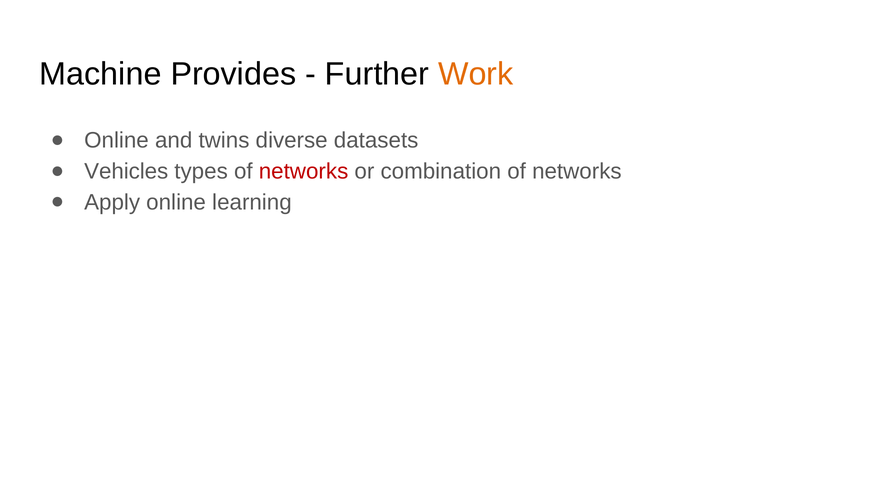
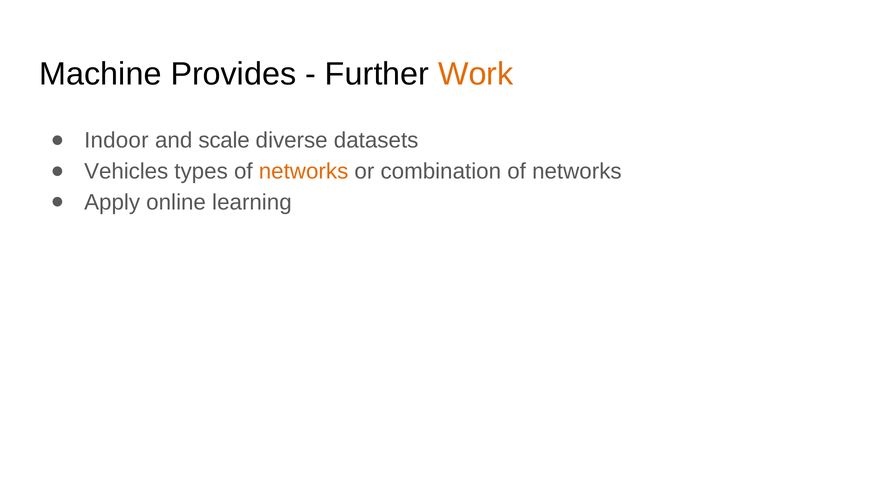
Online at (116, 141): Online -> Indoor
twins: twins -> scale
networks at (304, 172) colour: red -> orange
